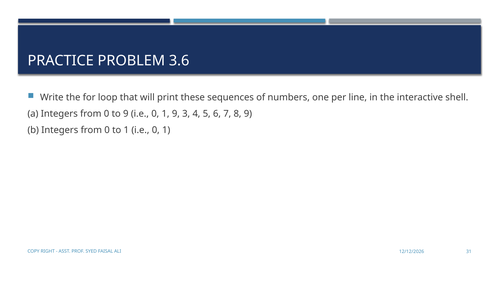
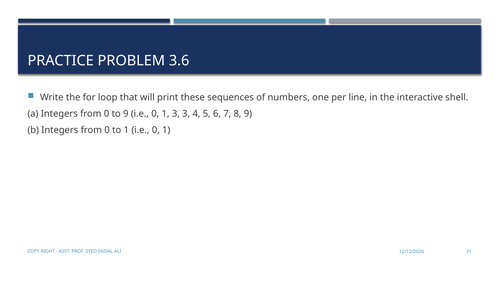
1 9: 9 -> 3
